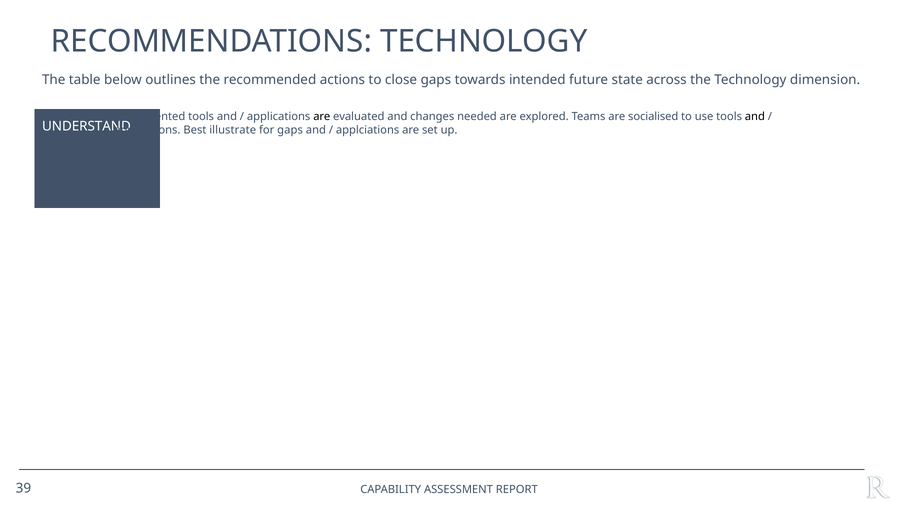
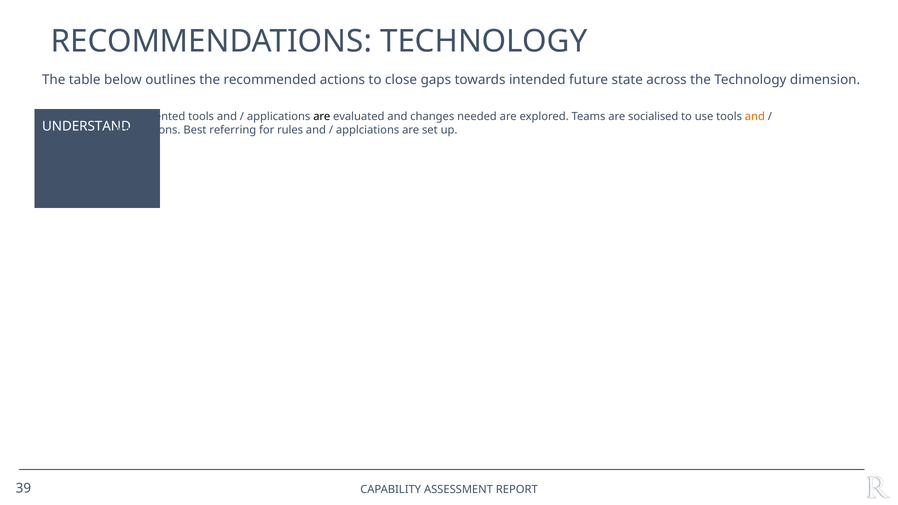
and at (755, 117) colour: black -> orange
illustrate: illustrate -> referring
for gaps: gaps -> rules
